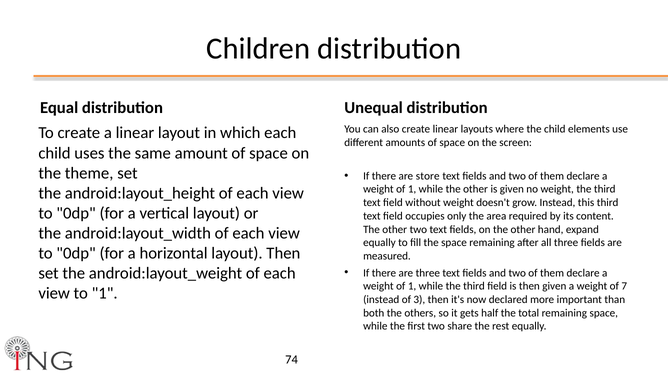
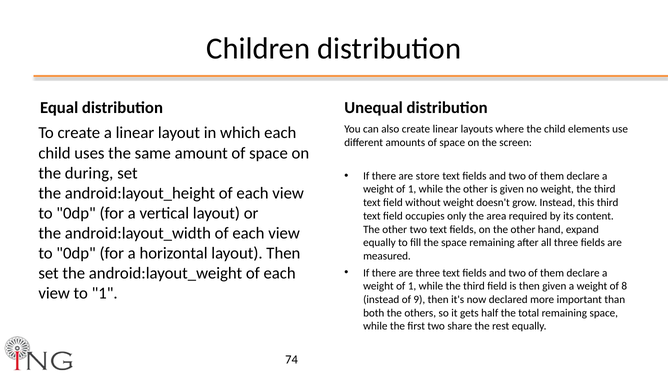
theme: theme -> during
7: 7 -> 8
3: 3 -> 9
